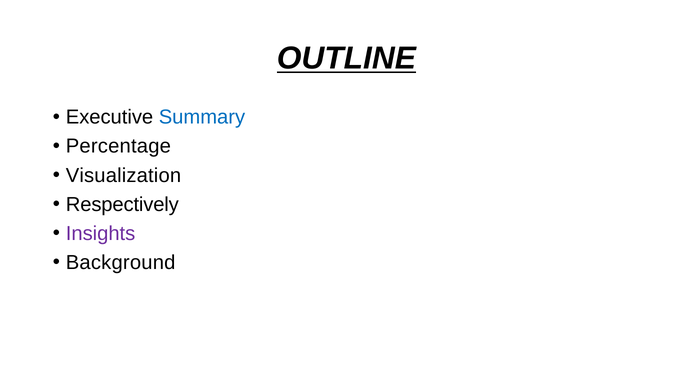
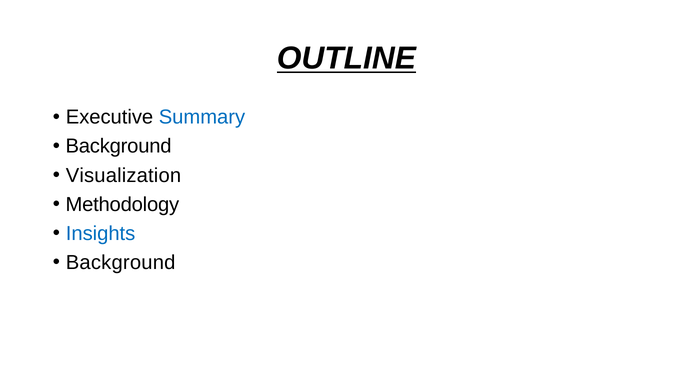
Percentage at (118, 146): Percentage -> Background
Respectively: Respectively -> Methodology
Insights colour: purple -> blue
